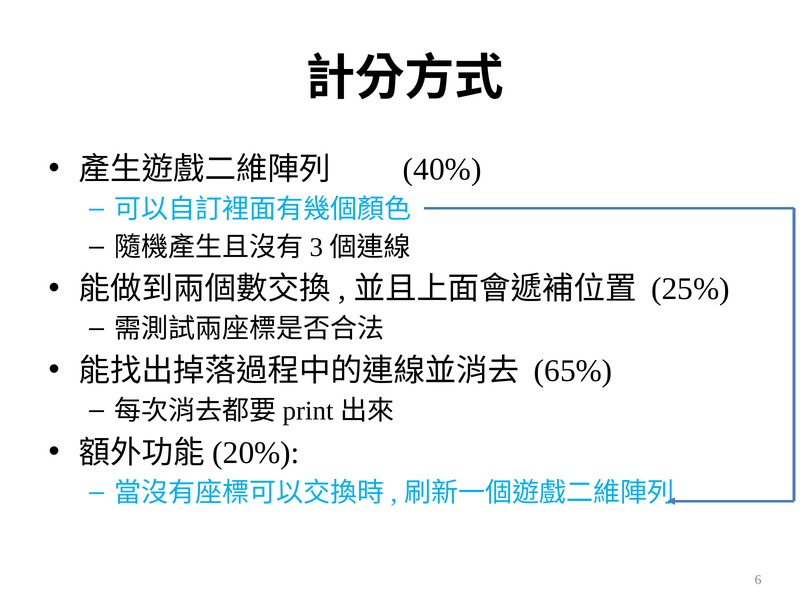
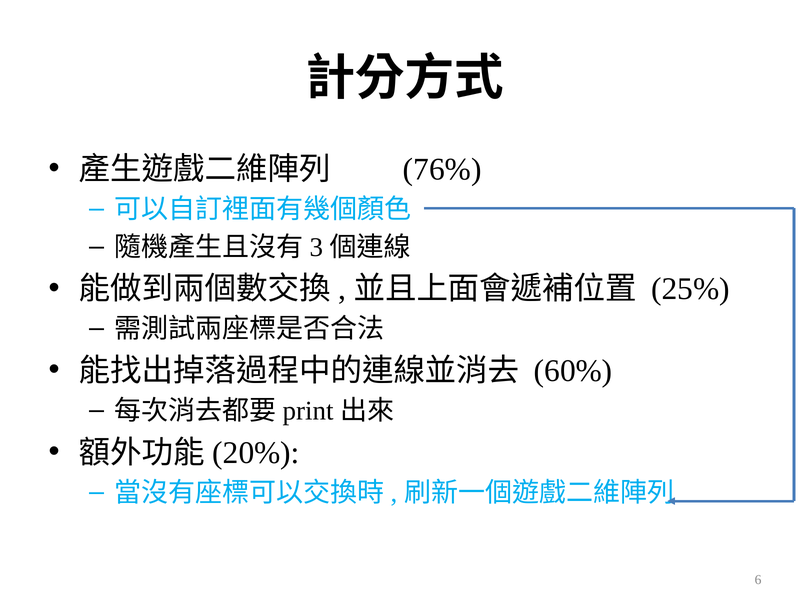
40%: 40% -> 76%
65%: 65% -> 60%
